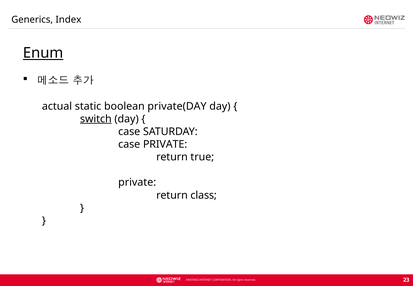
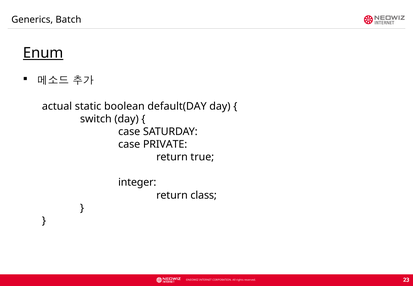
Index: Index -> Batch
private(DAY: private(DAY -> default(DAY
switch underline: present -> none
private at (137, 182): private -> integer
